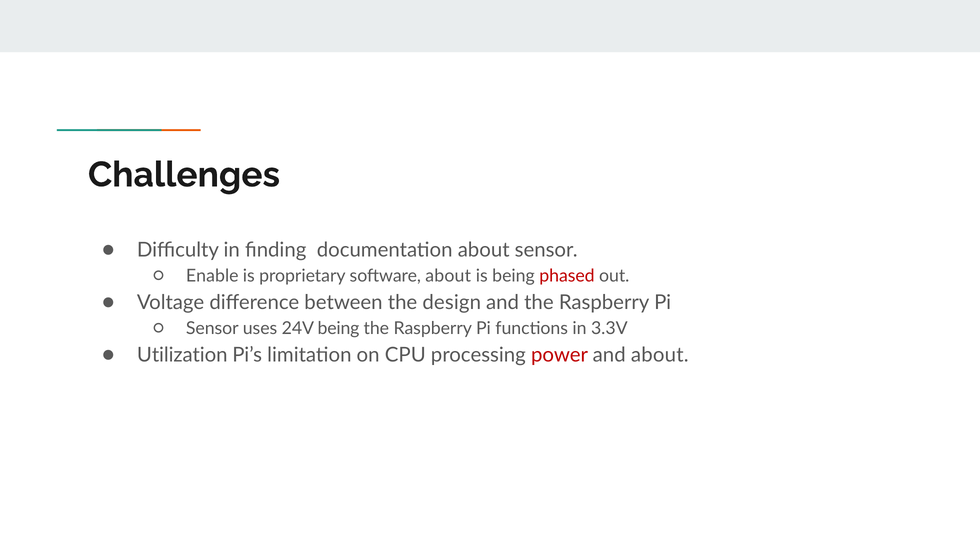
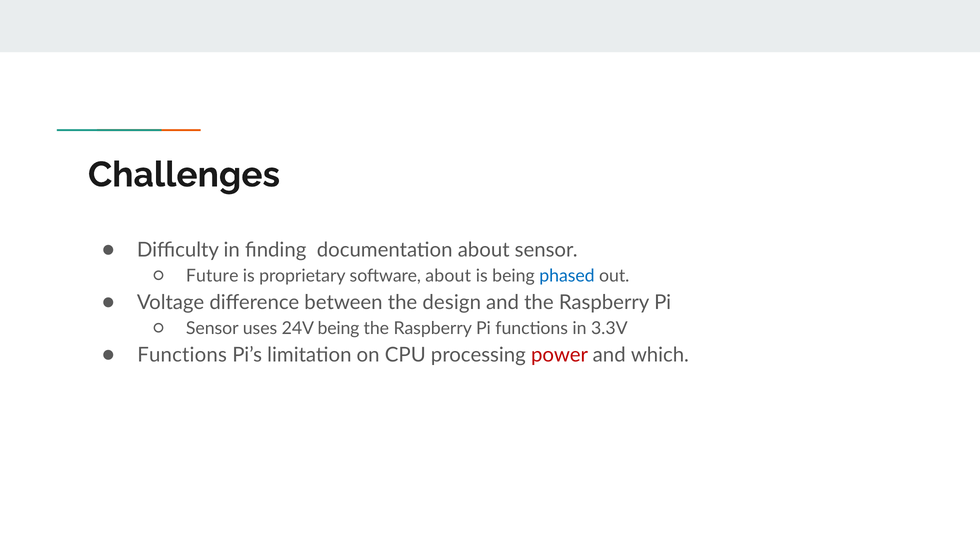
Enable: Enable -> Future
phased colour: red -> blue
Utilization at (182, 355): Utilization -> Functions
and about: about -> which
